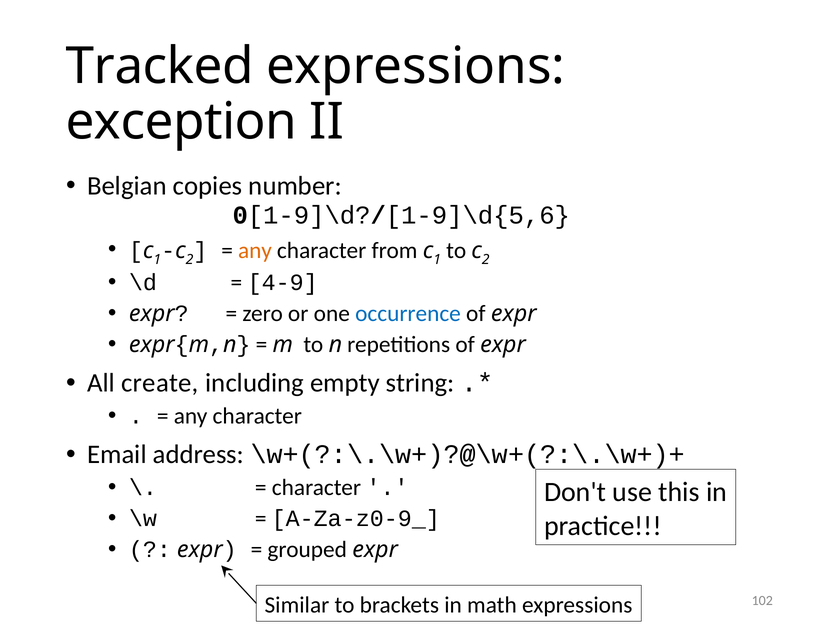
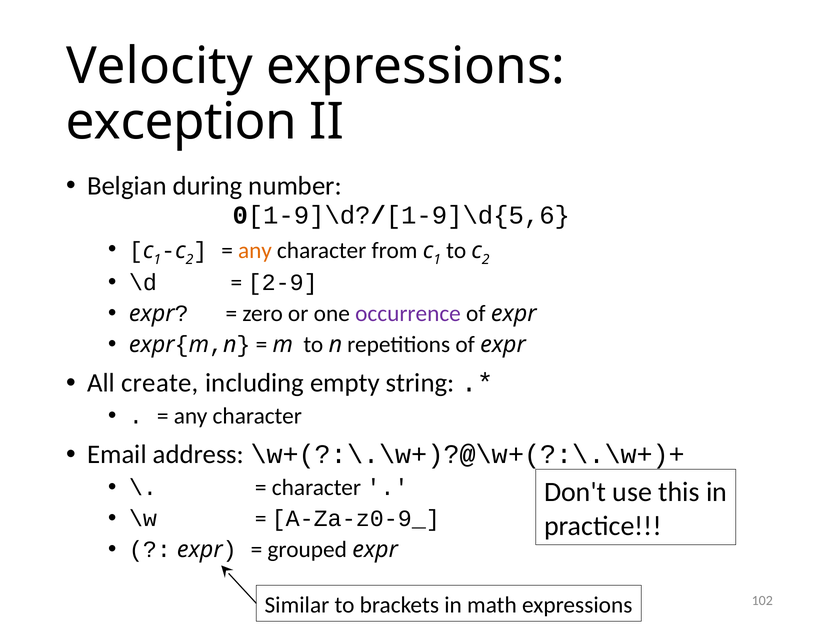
Tracked: Tracked -> Velocity
copies: copies -> during
4-9: 4-9 -> 2-9
occurrence colour: blue -> purple
